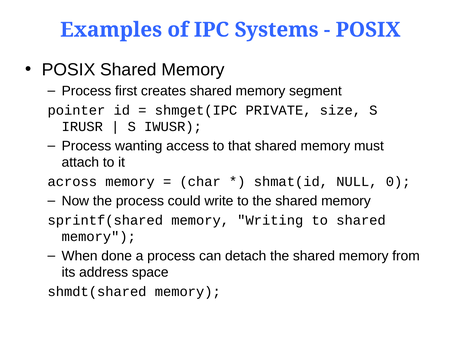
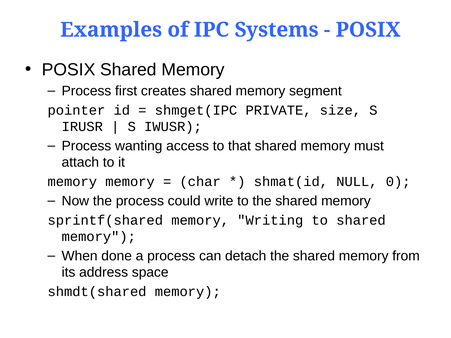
across at (72, 182): across -> memory
